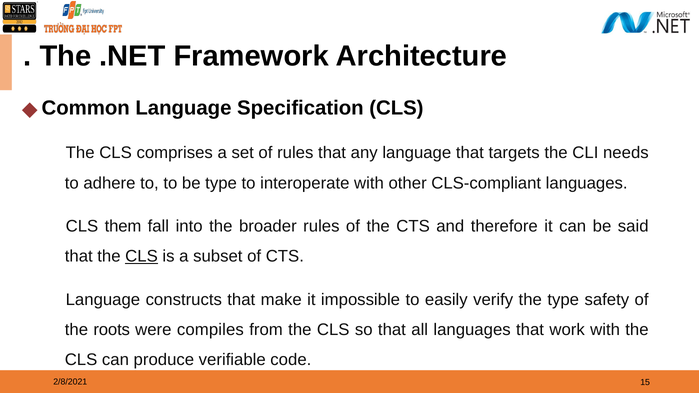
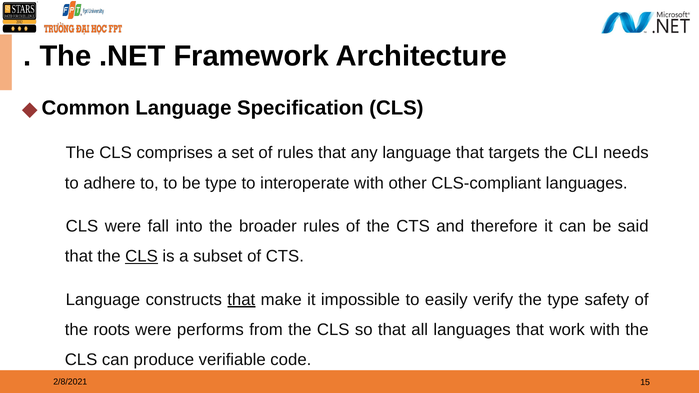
CLS them: them -> were
that at (241, 300) underline: none -> present
compiles: compiles -> performs
